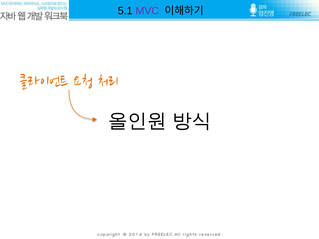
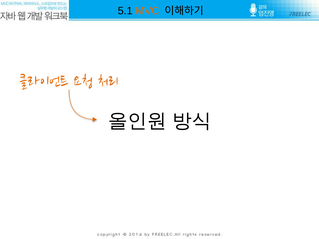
MVC colour: purple -> orange
